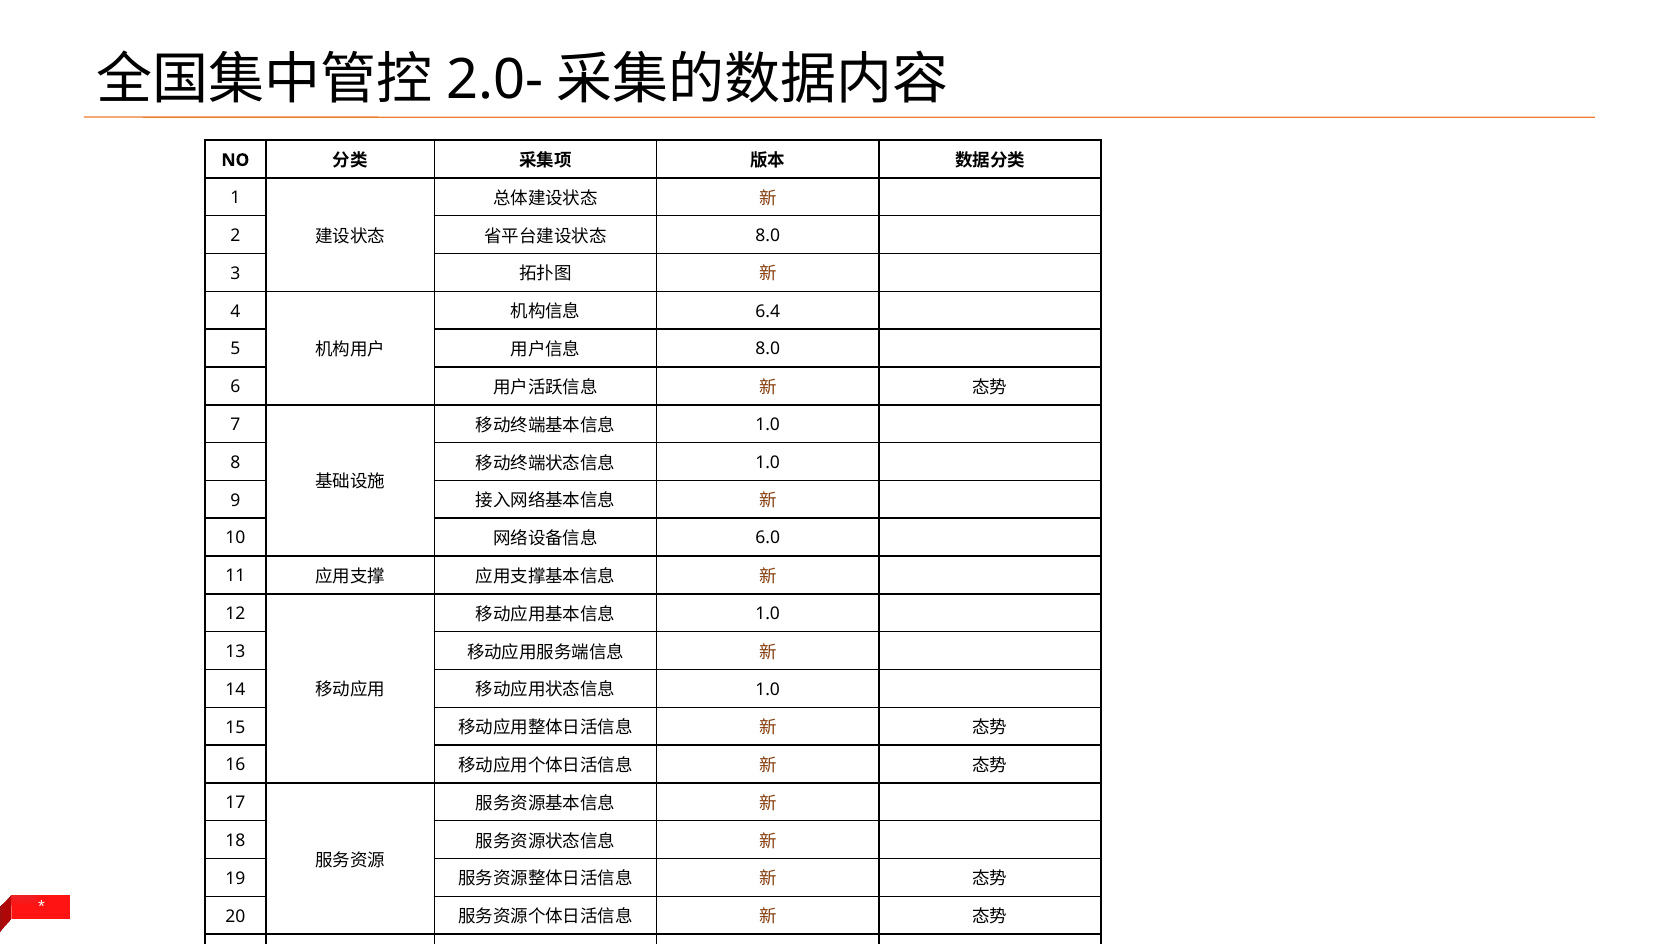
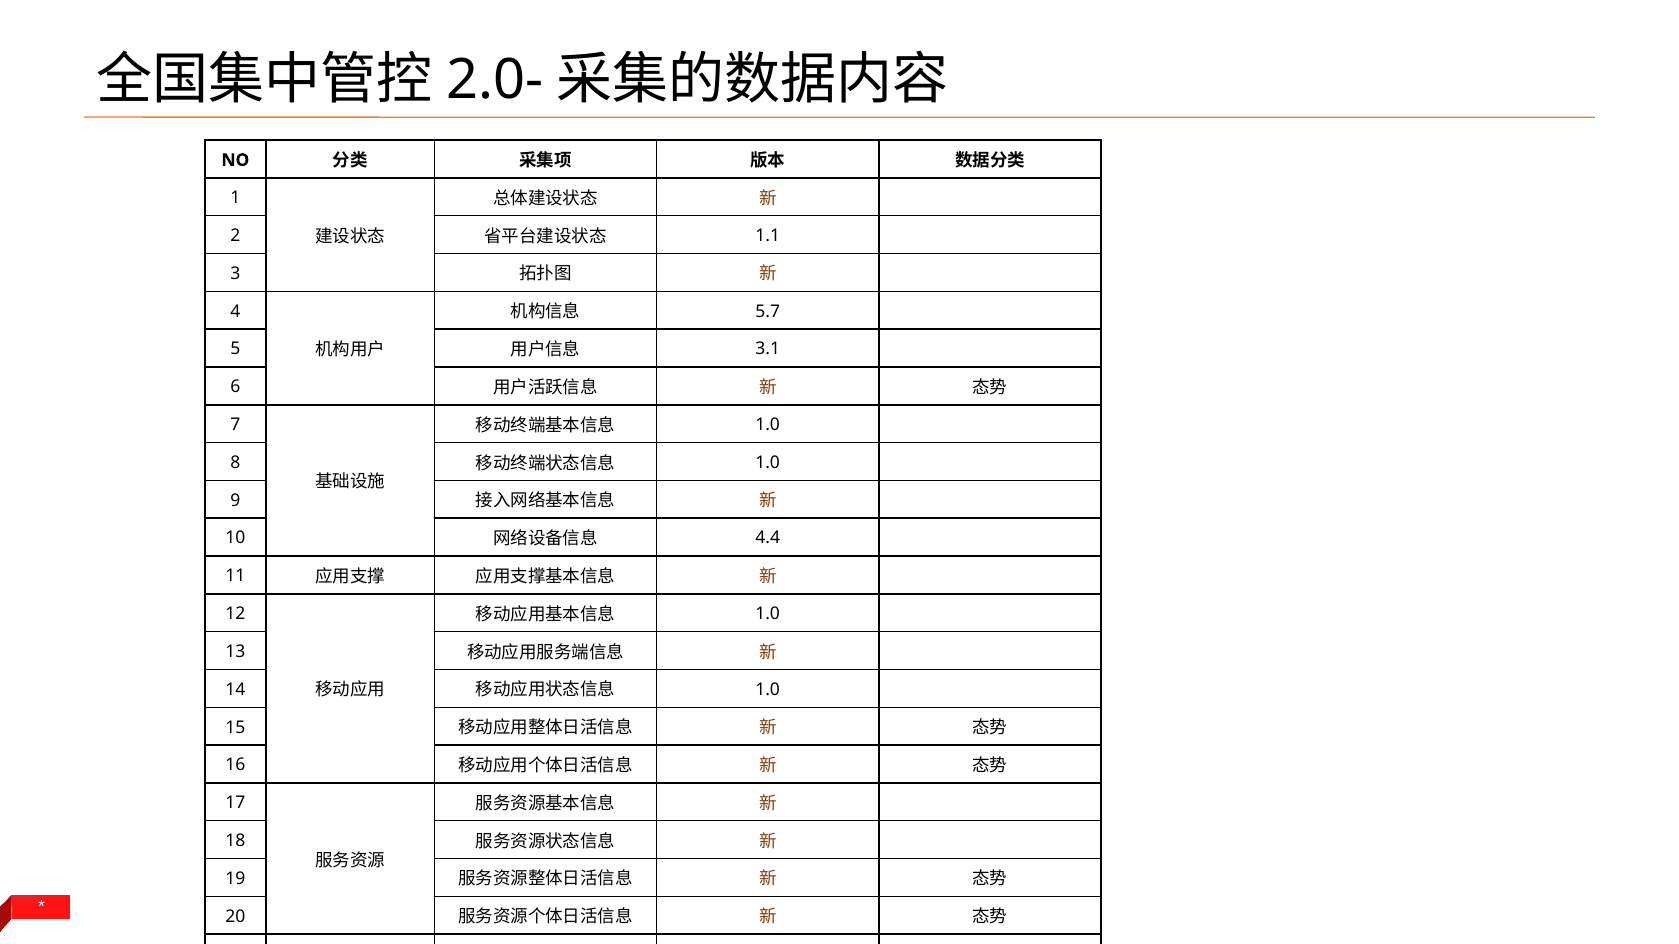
8.0 at (768, 236): 8.0 -> 1.1
6.4: 6.4 -> 5.7
8.0 at (768, 349): 8.0 -> 3.1
6.0: 6.0 -> 4.4
